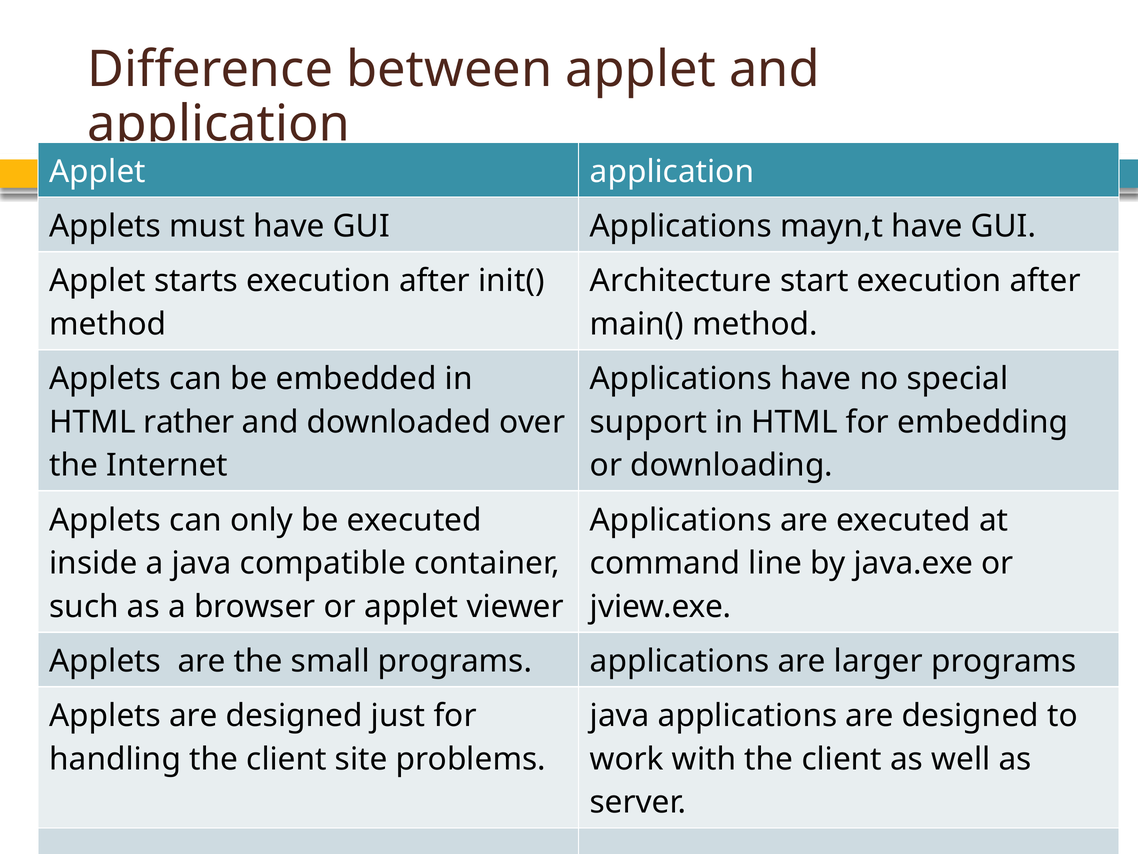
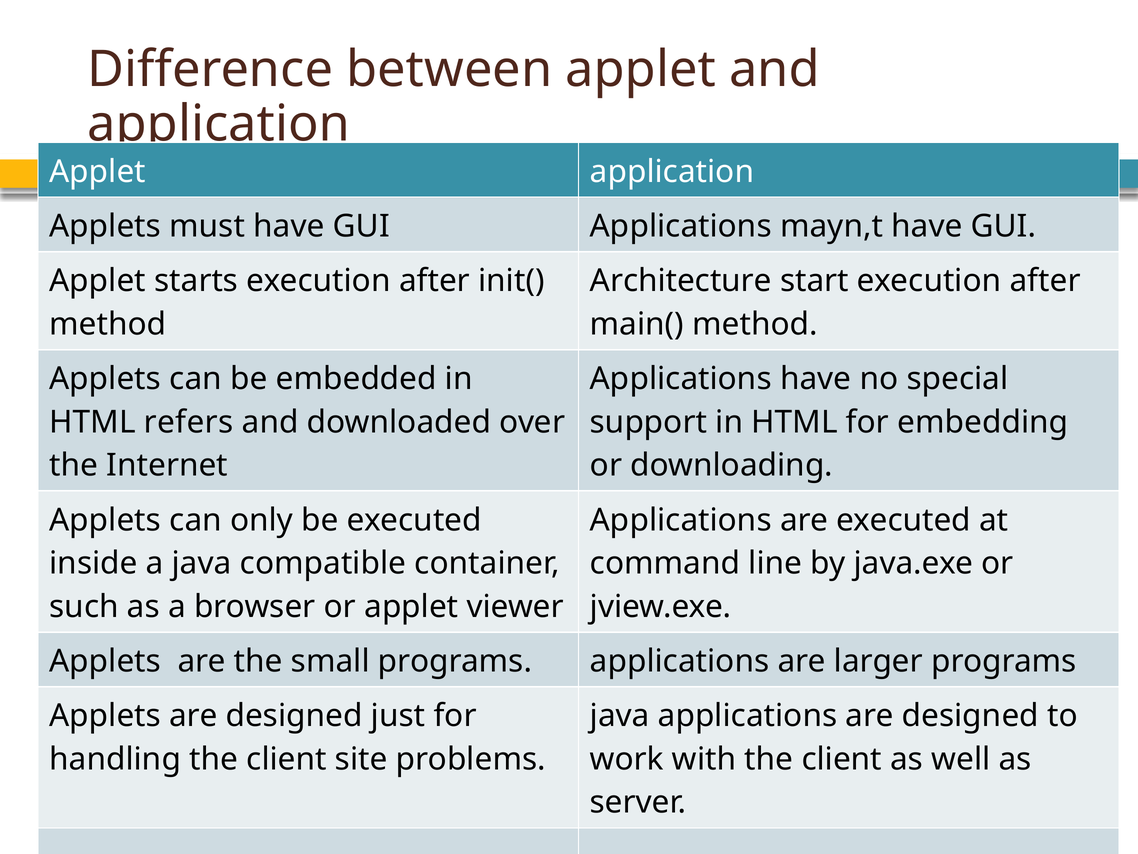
rather: rather -> refers
